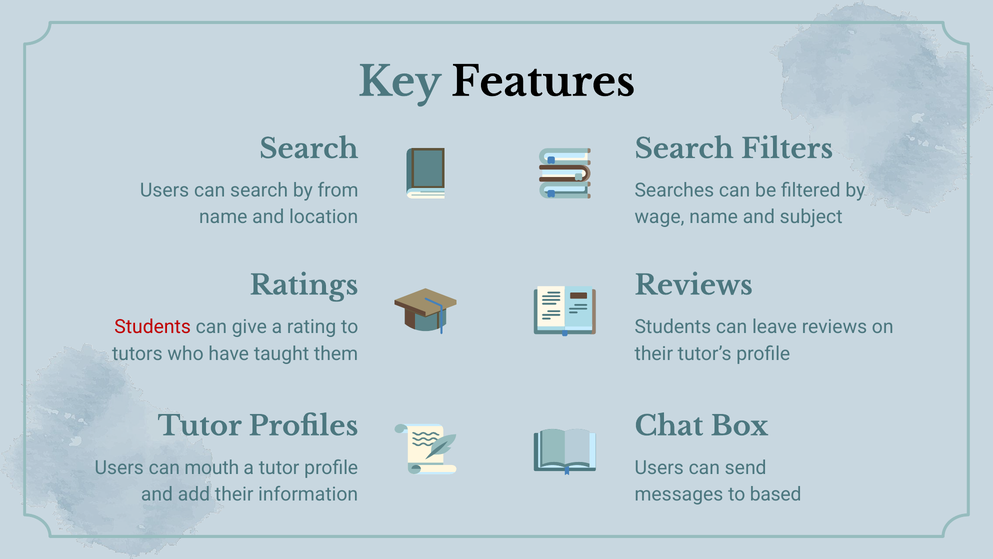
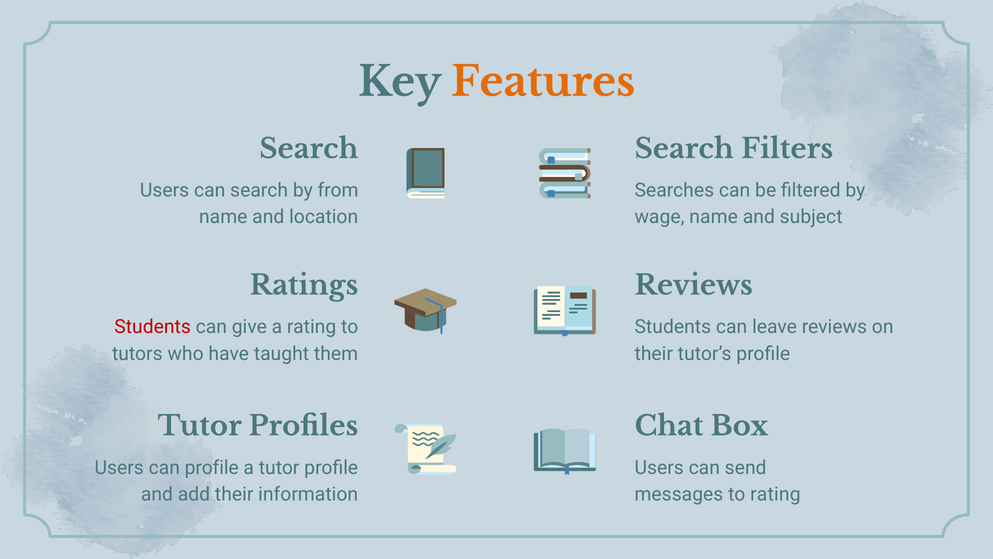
Features colour: black -> orange
can mouth: mouth -> profile
to based: based -> rating
